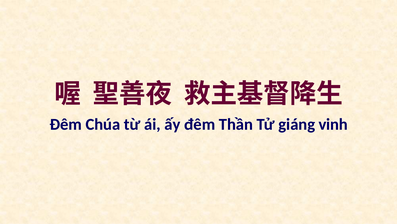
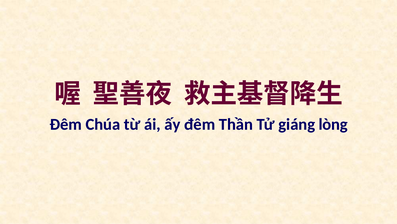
vinh: vinh -> lòng
